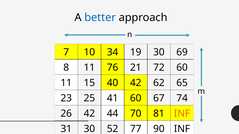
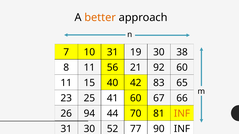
better colour: blue -> orange
10 34: 34 -> 31
69: 69 -> 38
76: 76 -> 56
72: 72 -> 92
62: 62 -> 83
74: 74 -> 66
26 42: 42 -> 94
